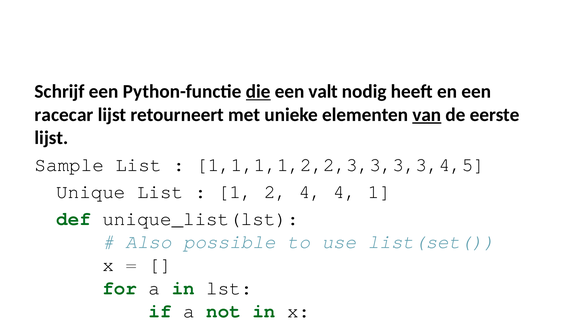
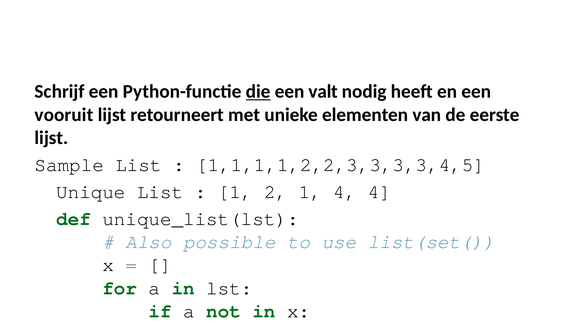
racecar: racecar -> vooruit
van underline: present -> none
2 4: 4 -> 1
4 1: 1 -> 4
